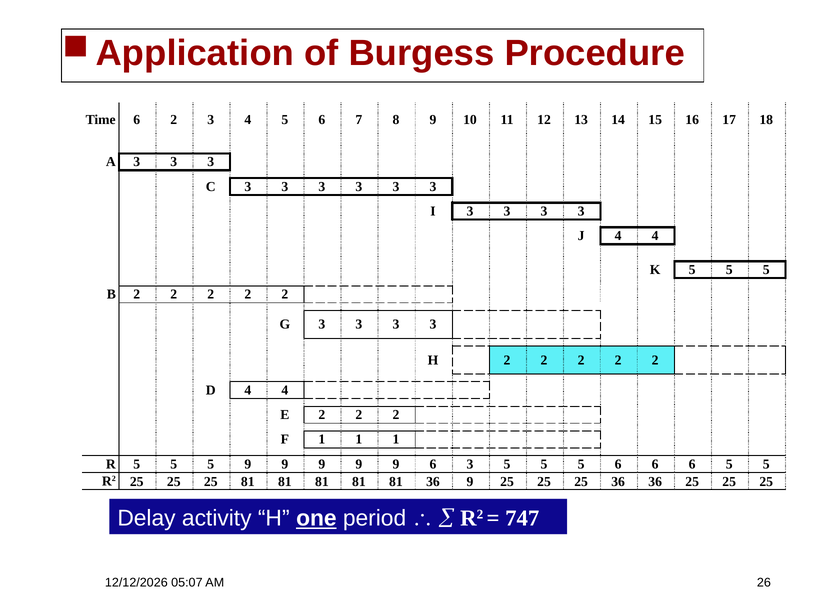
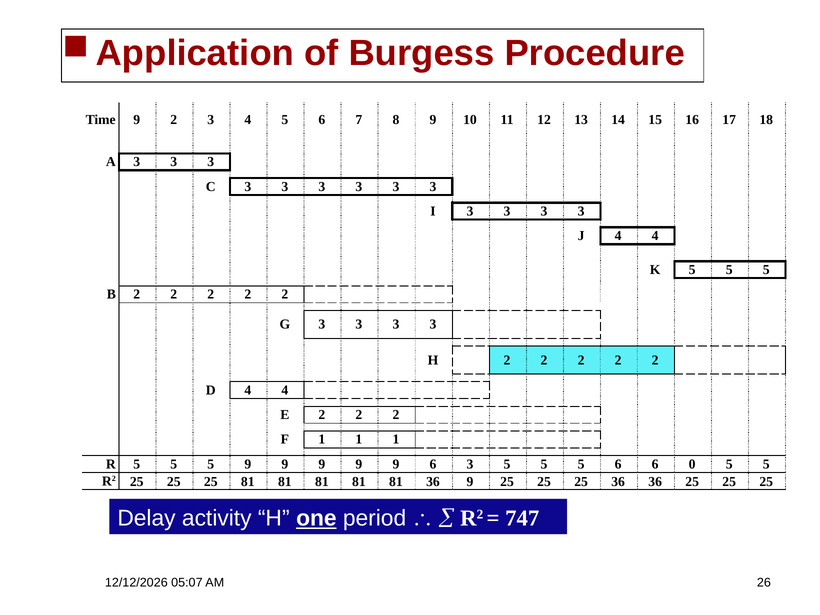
Time 6: 6 -> 9
6 6 6: 6 -> 0
